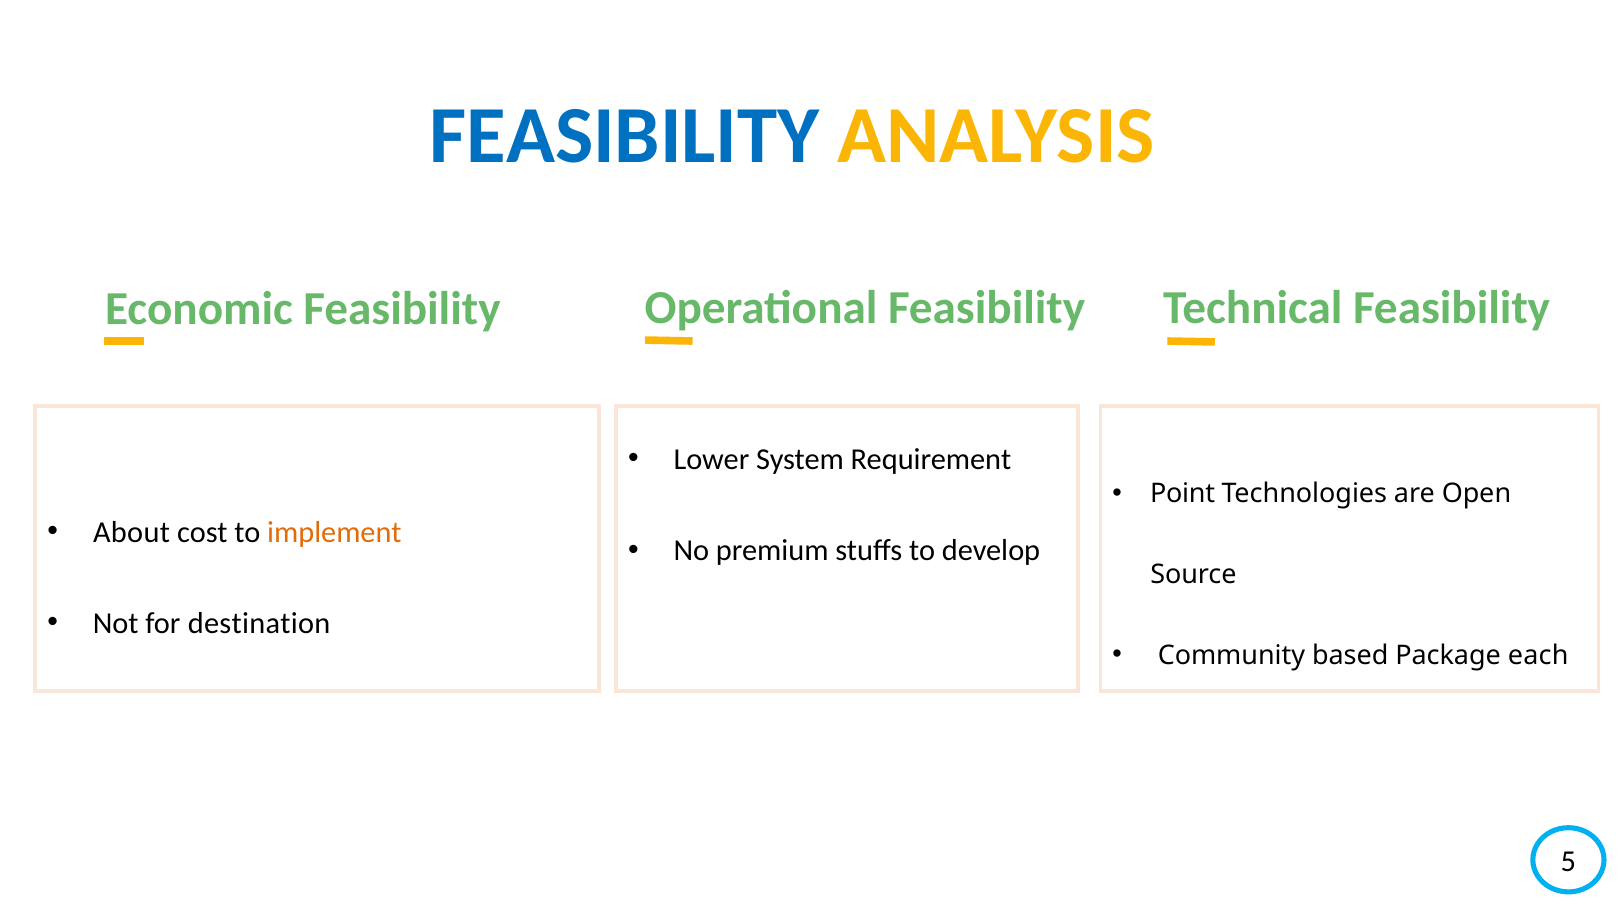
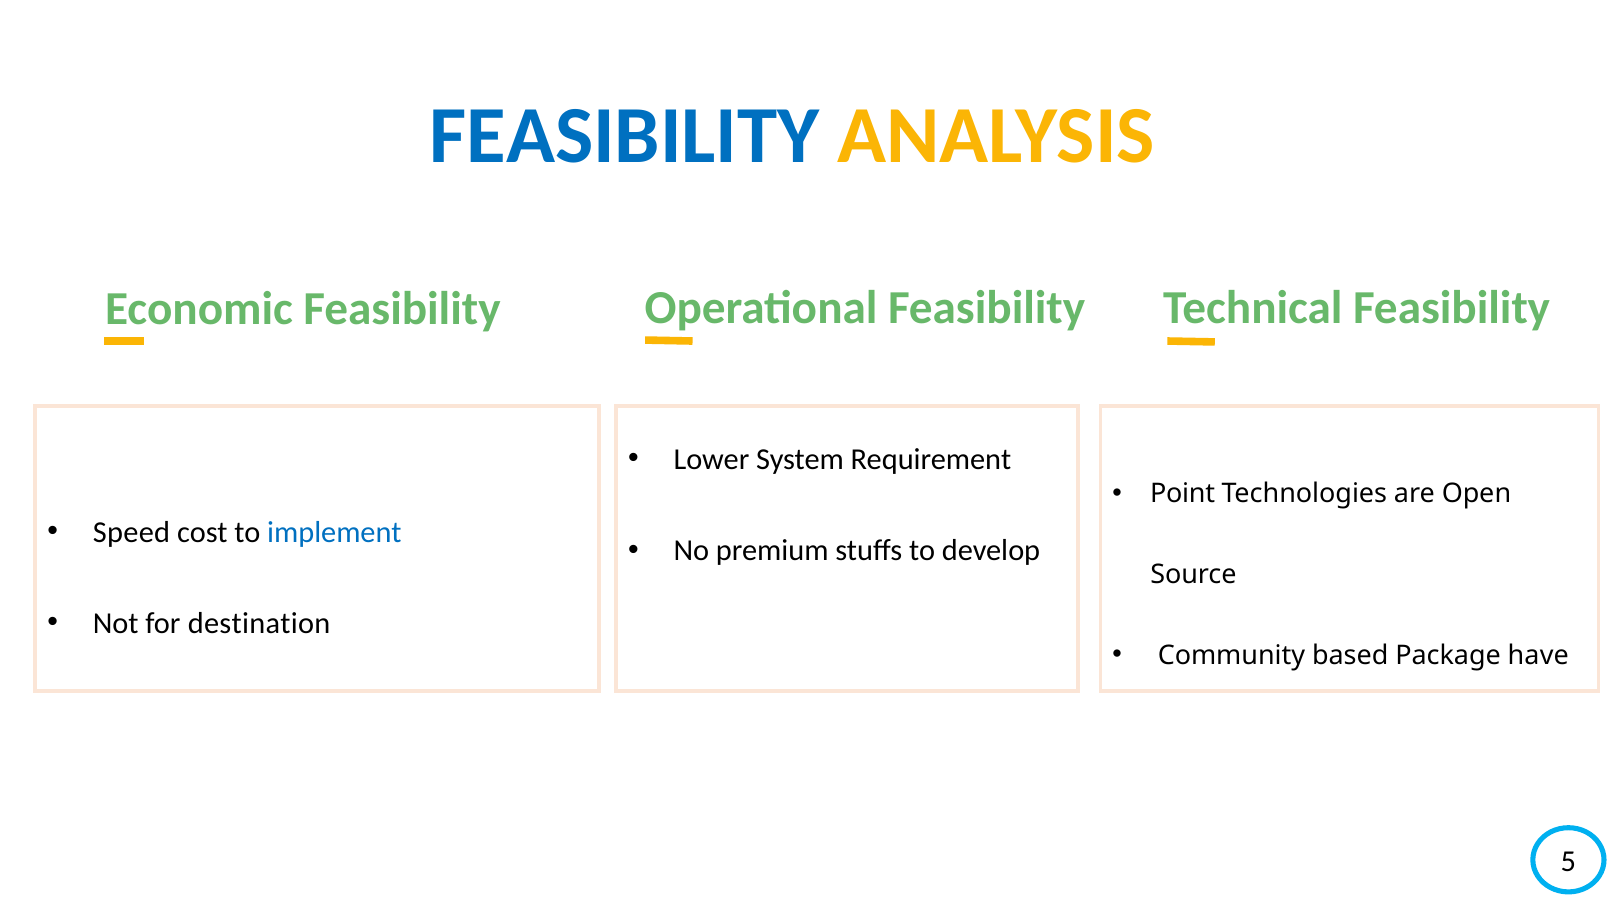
About: About -> Speed
implement colour: orange -> blue
each: each -> have
